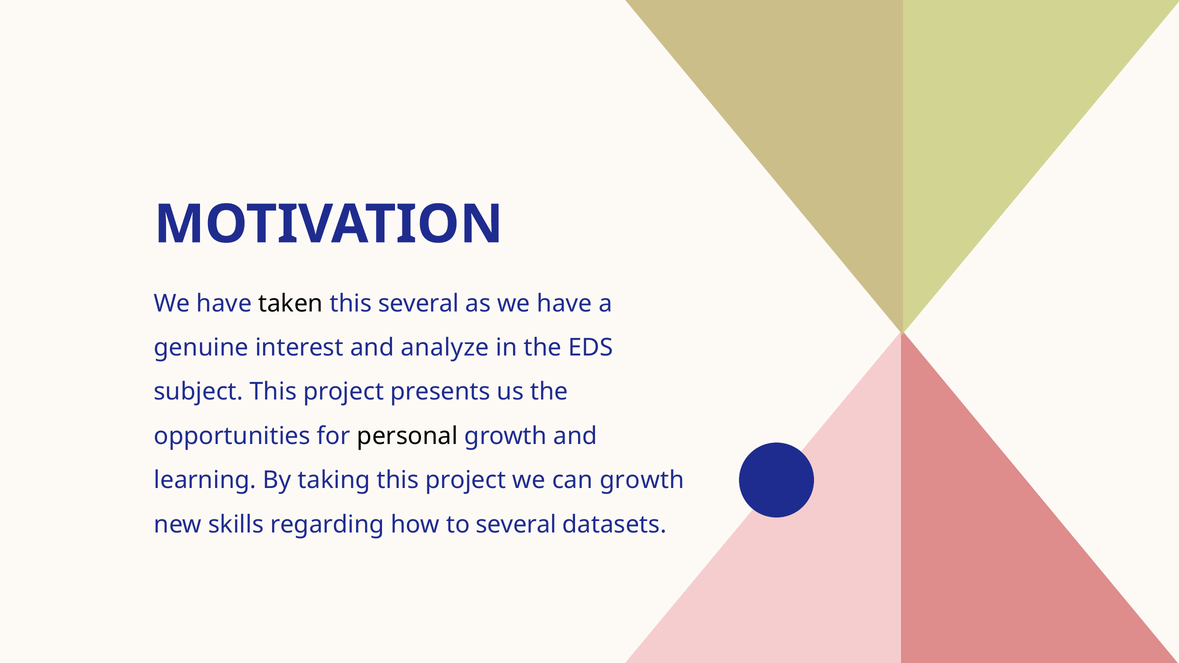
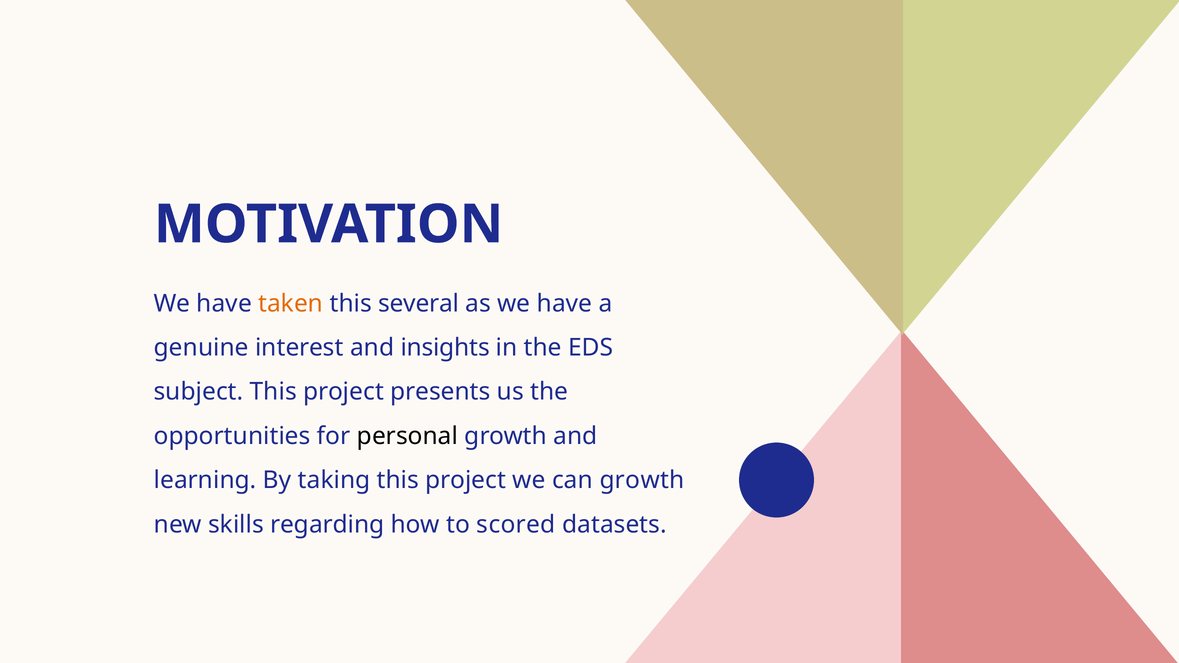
taken colour: black -> orange
analyze: analyze -> insights
to several: several -> scored
